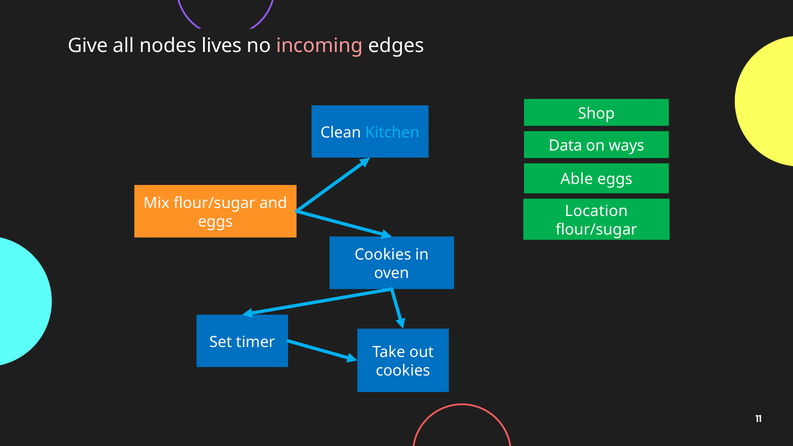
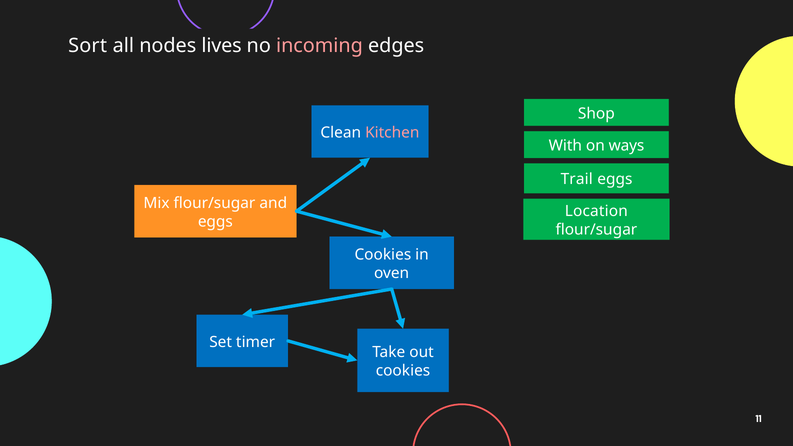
Give: Give -> Sort
Kitchen colour: light blue -> pink
Data: Data -> With
Able: Able -> Trail
